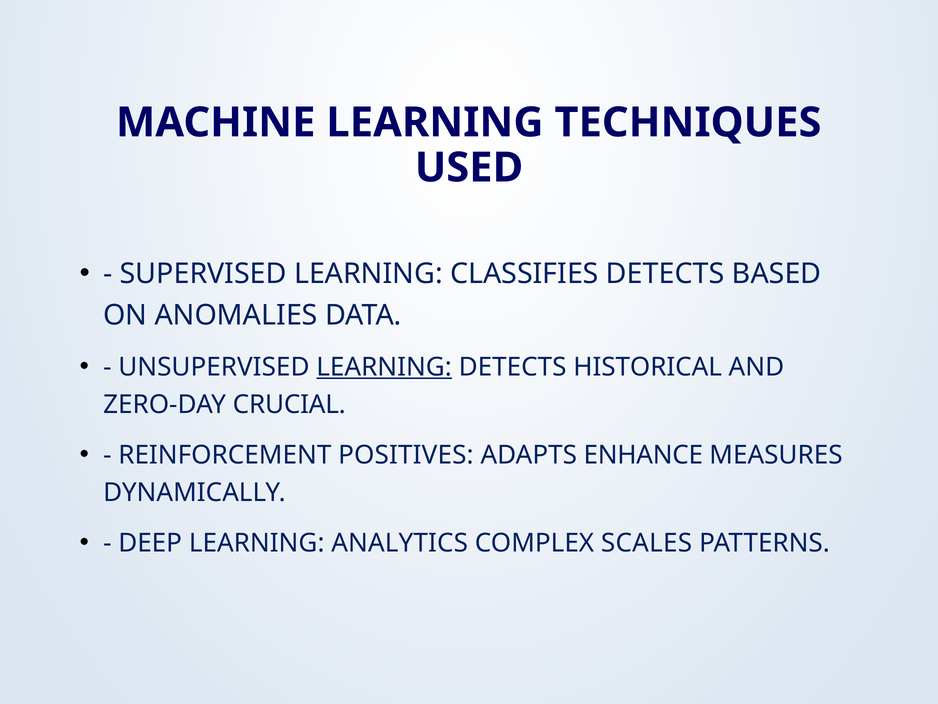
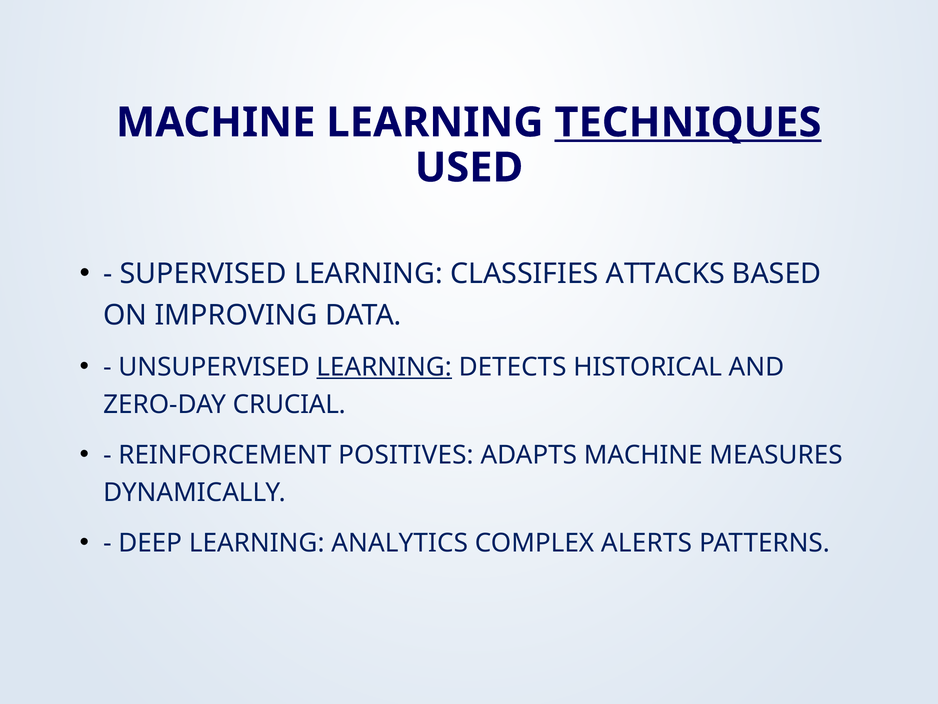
TECHNIQUES underline: none -> present
CLASSIFIES DETECTS: DETECTS -> ATTACKS
ANOMALIES: ANOMALIES -> IMPROVING
ADAPTS ENHANCE: ENHANCE -> MACHINE
SCALES: SCALES -> ALERTS
